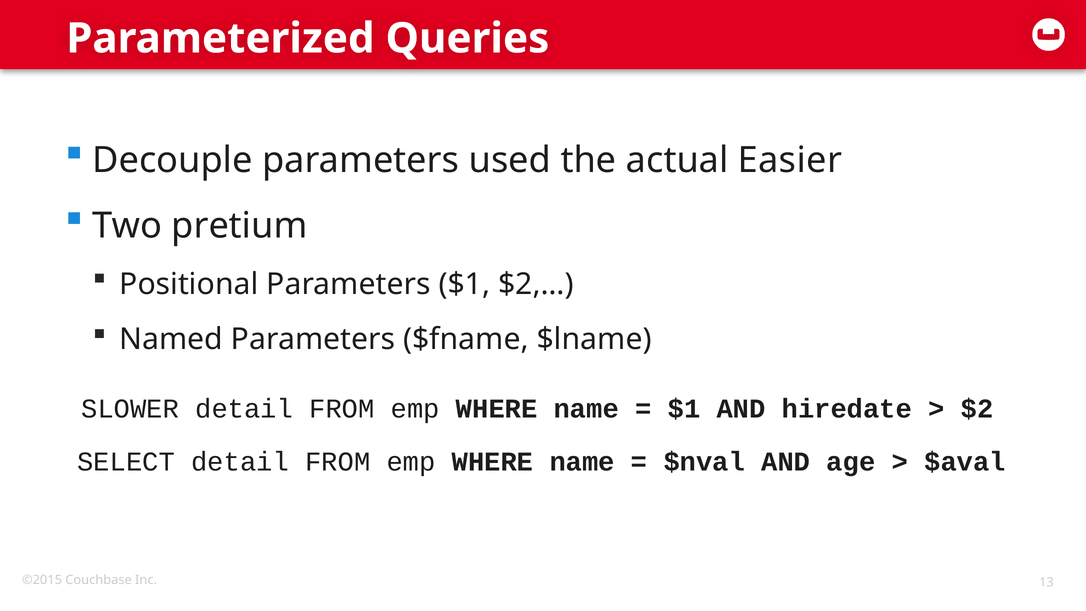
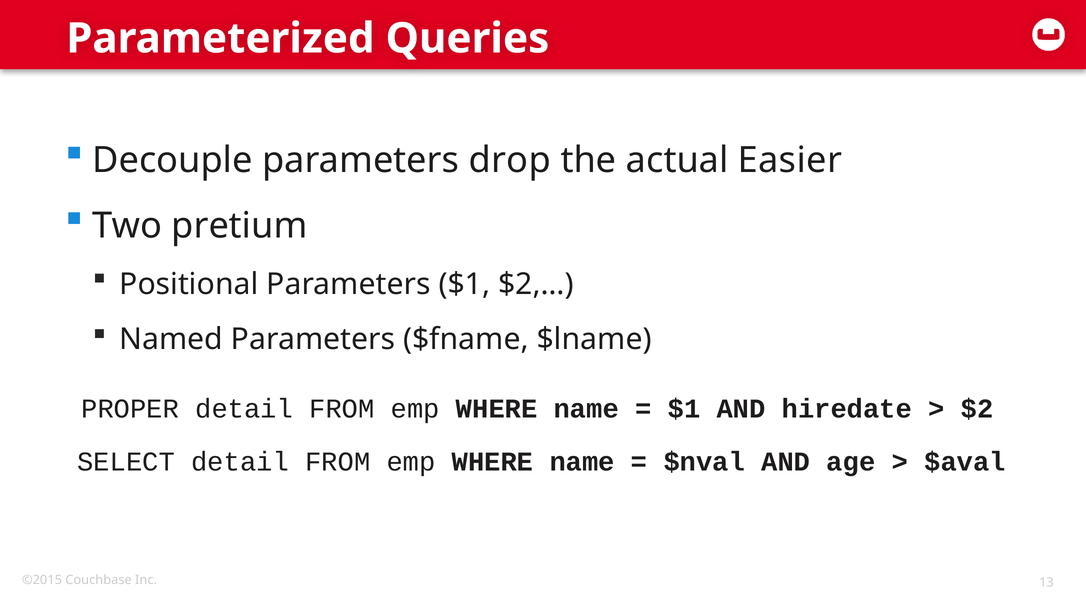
used: used -> drop
SLOWER: SLOWER -> PROPER
